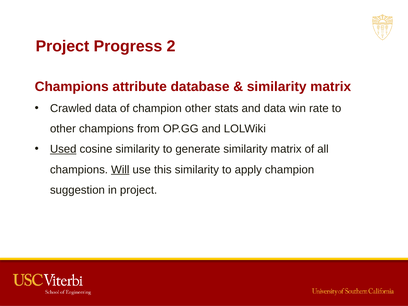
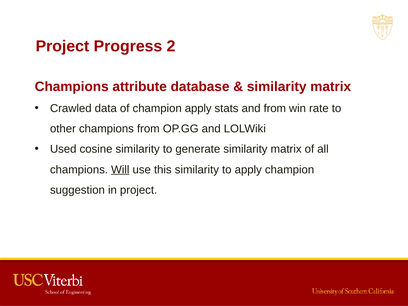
champion other: other -> apply
and data: data -> from
Used underline: present -> none
